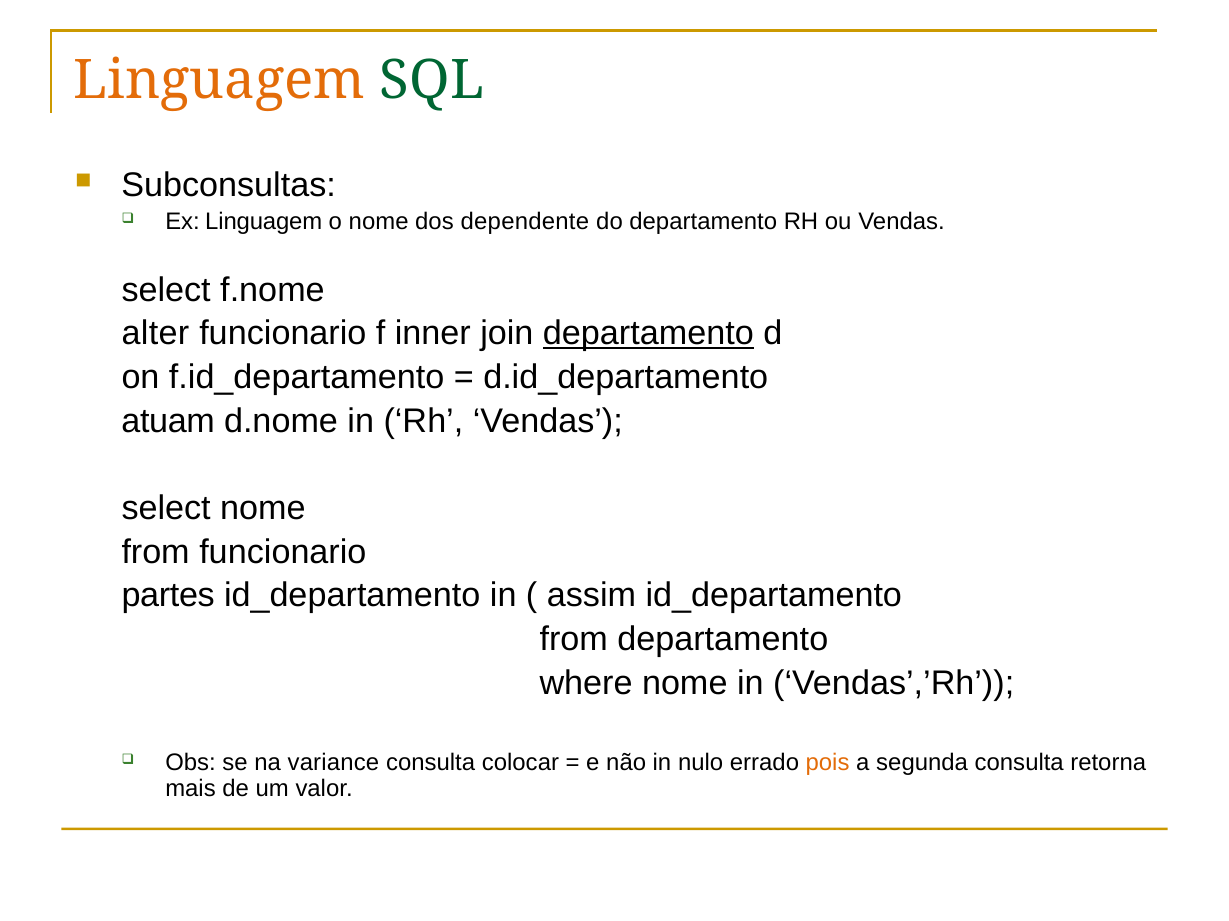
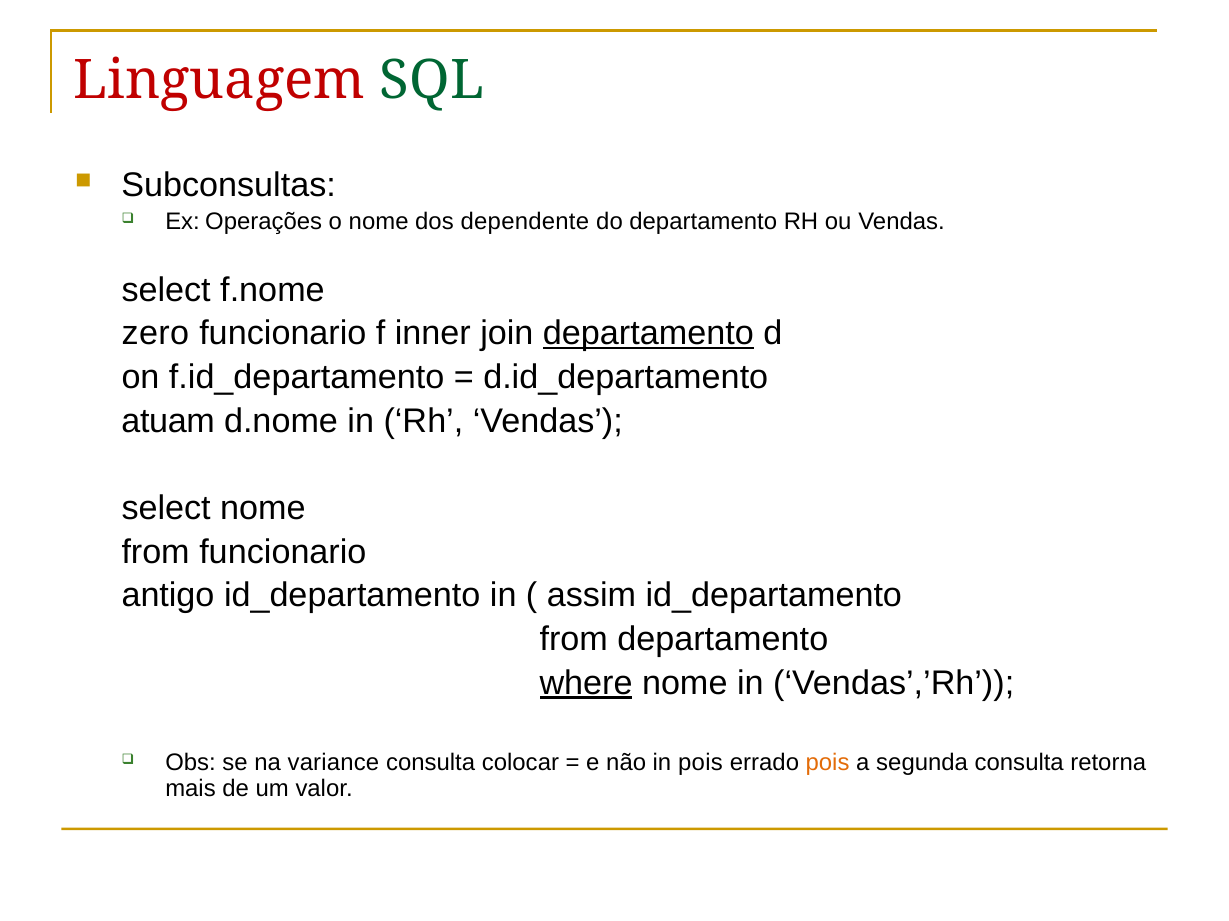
Linguagem at (220, 80) colour: orange -> red
Ex Linguagem: Linguagem -> Operações
alter: alter -> zero
partes: partes -> antigo
where underline: none -> present
in nulo: nulo -> pois
